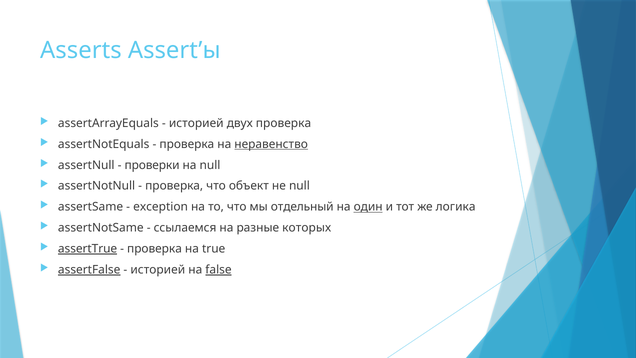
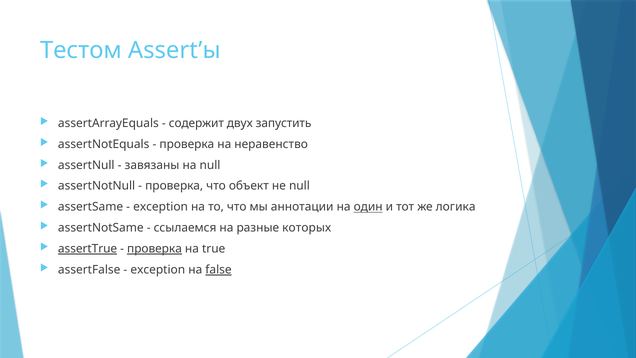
Asserts: Asserts -> Тестом
историей at (196, 123): историей -> содержит
двух проверка: проверка -> запустить
неравенство underline: present -> none
проверки: проверки -> завязаны
отдельный: отдельный -> аннотации
проверка at (154, 249) underline: none -> present
assertFalse underline: present -> none
историей at (158, 270): историей -> exception
